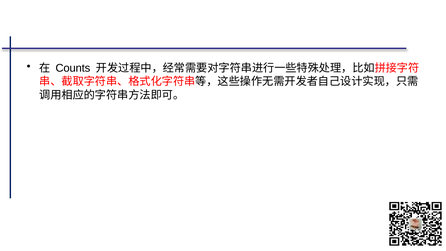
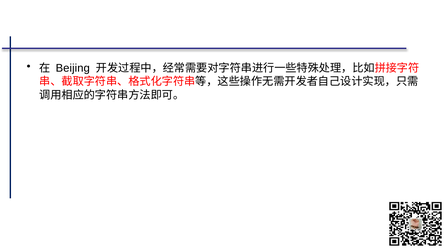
Counts: Counts -> Beijing
